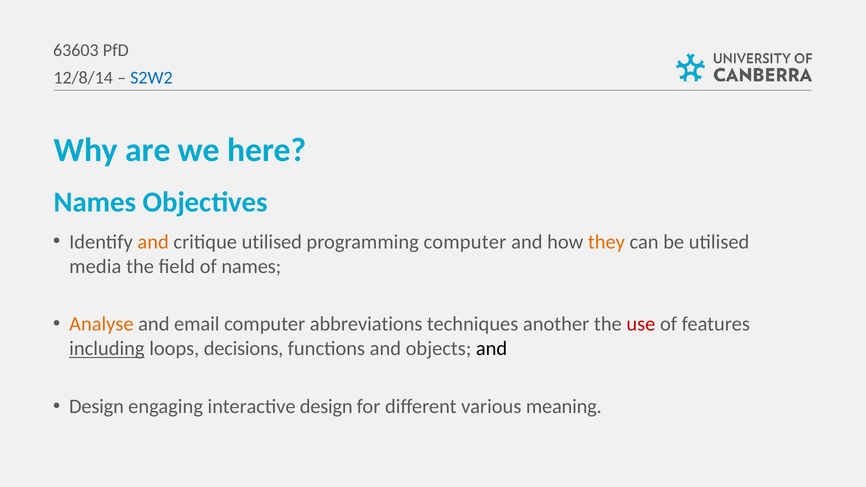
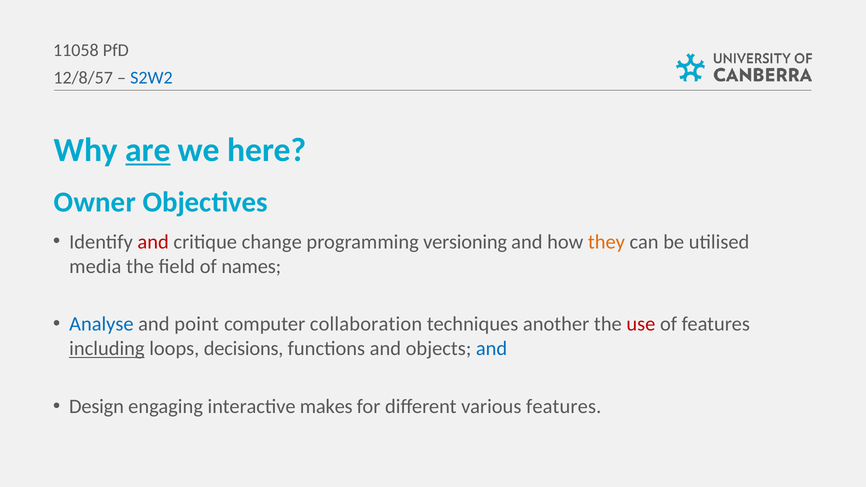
63603: 63603 -> 11058
12/8/14: 12/8/14 -> 12/8/57
are underline: none -> present
Names at (95, 202): Names -> Owner
and at (153, 242) colour: orange -> red
critique utilised: utilised -> change
programming computer: computer -> versioning
Analyse colour: orange -> blue
email: email -> point
abbreviations: abbreviations -> collaboration
and at (492, 349) colour: black -> blue
interactive design: design -> makes
various meaning: meaning -> features
